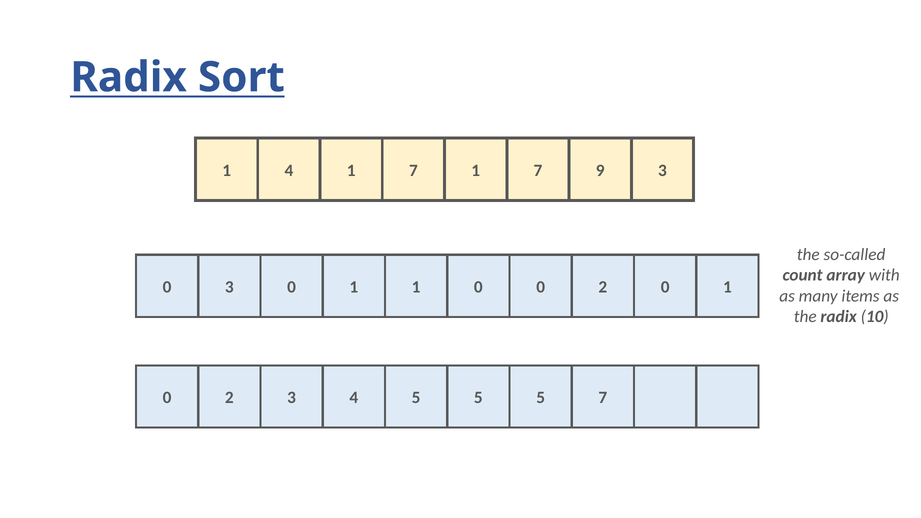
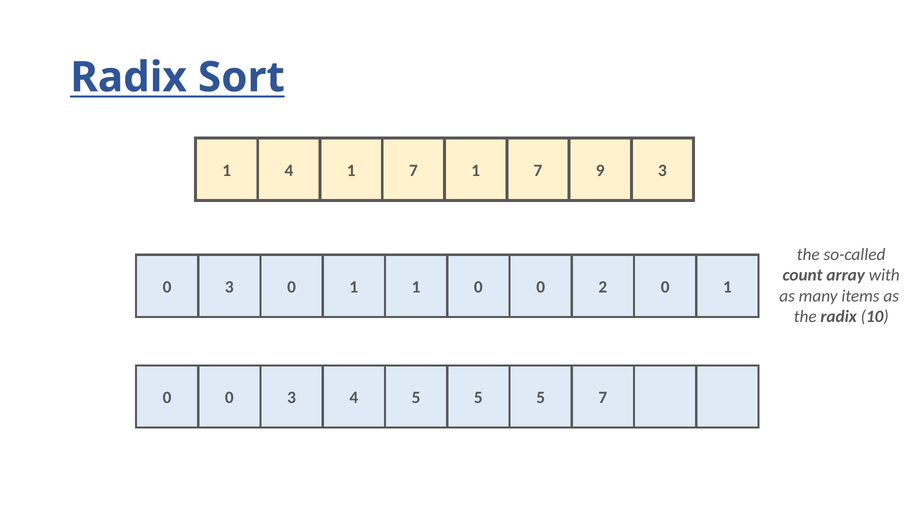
2 at (229, 398): 2 -> 0
